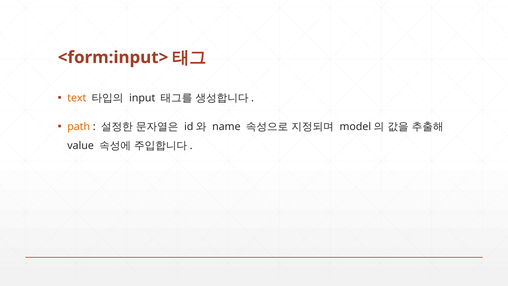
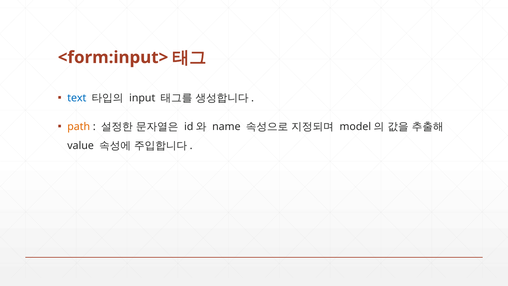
text colour: orange -> blue
